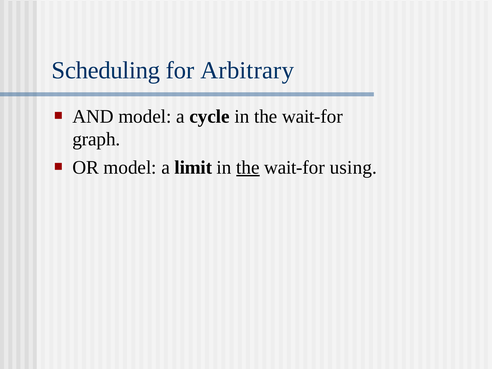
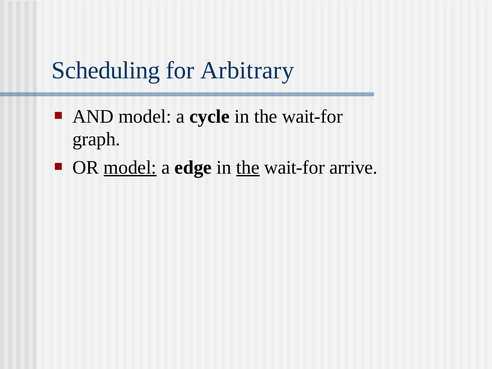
model at (130, 167) underline: none -> present
limit: limit -> edge
using: using -> arrive
